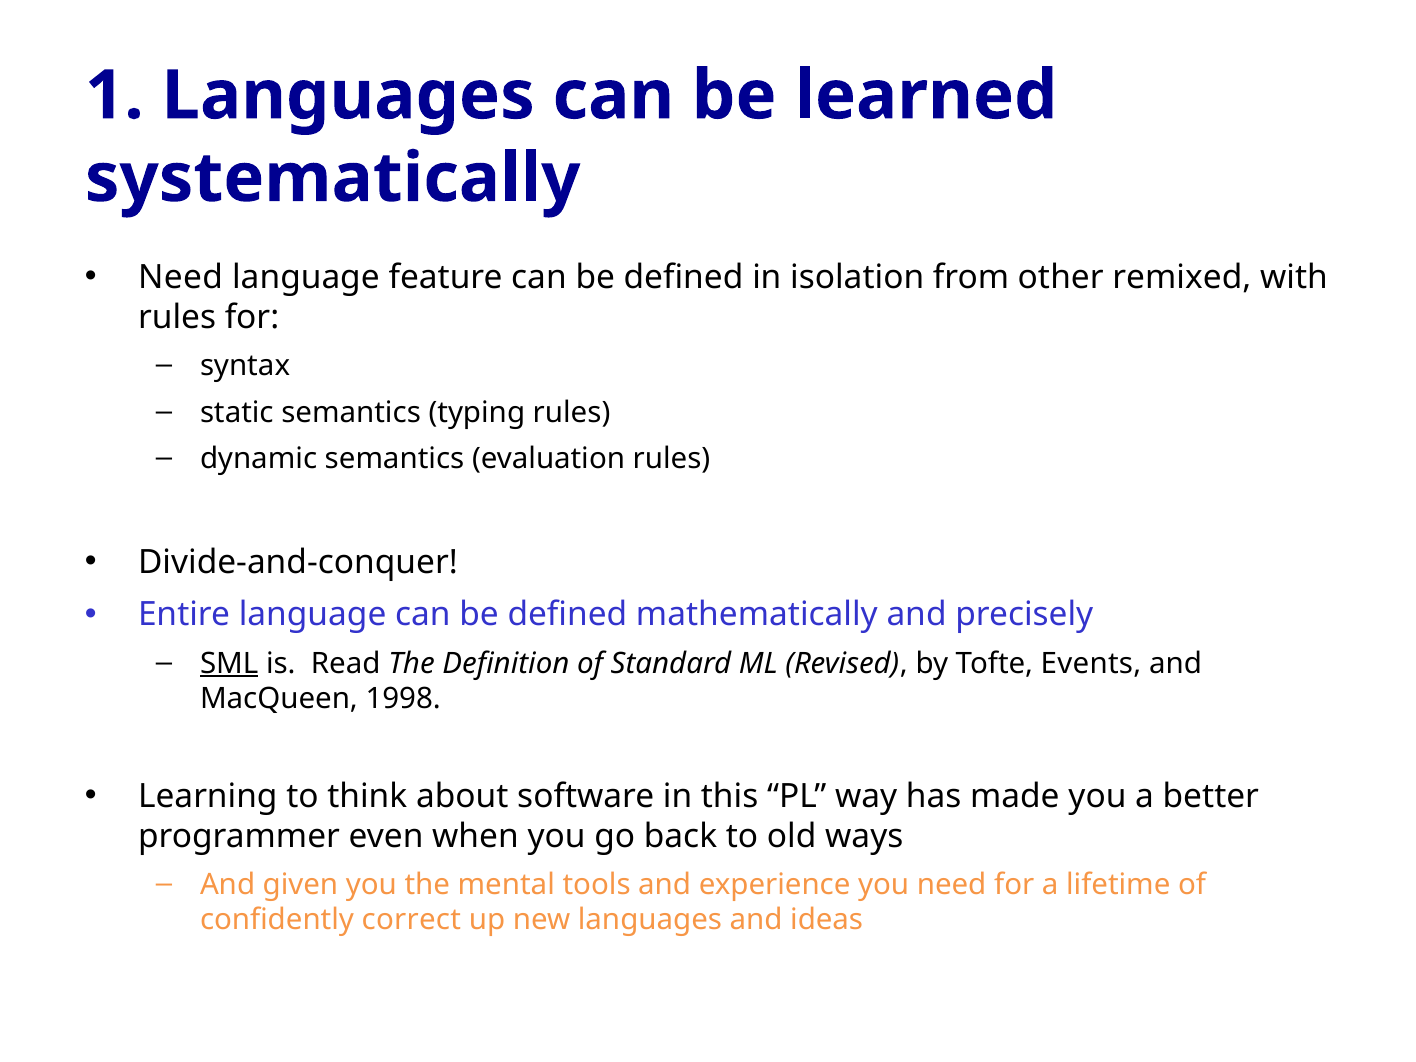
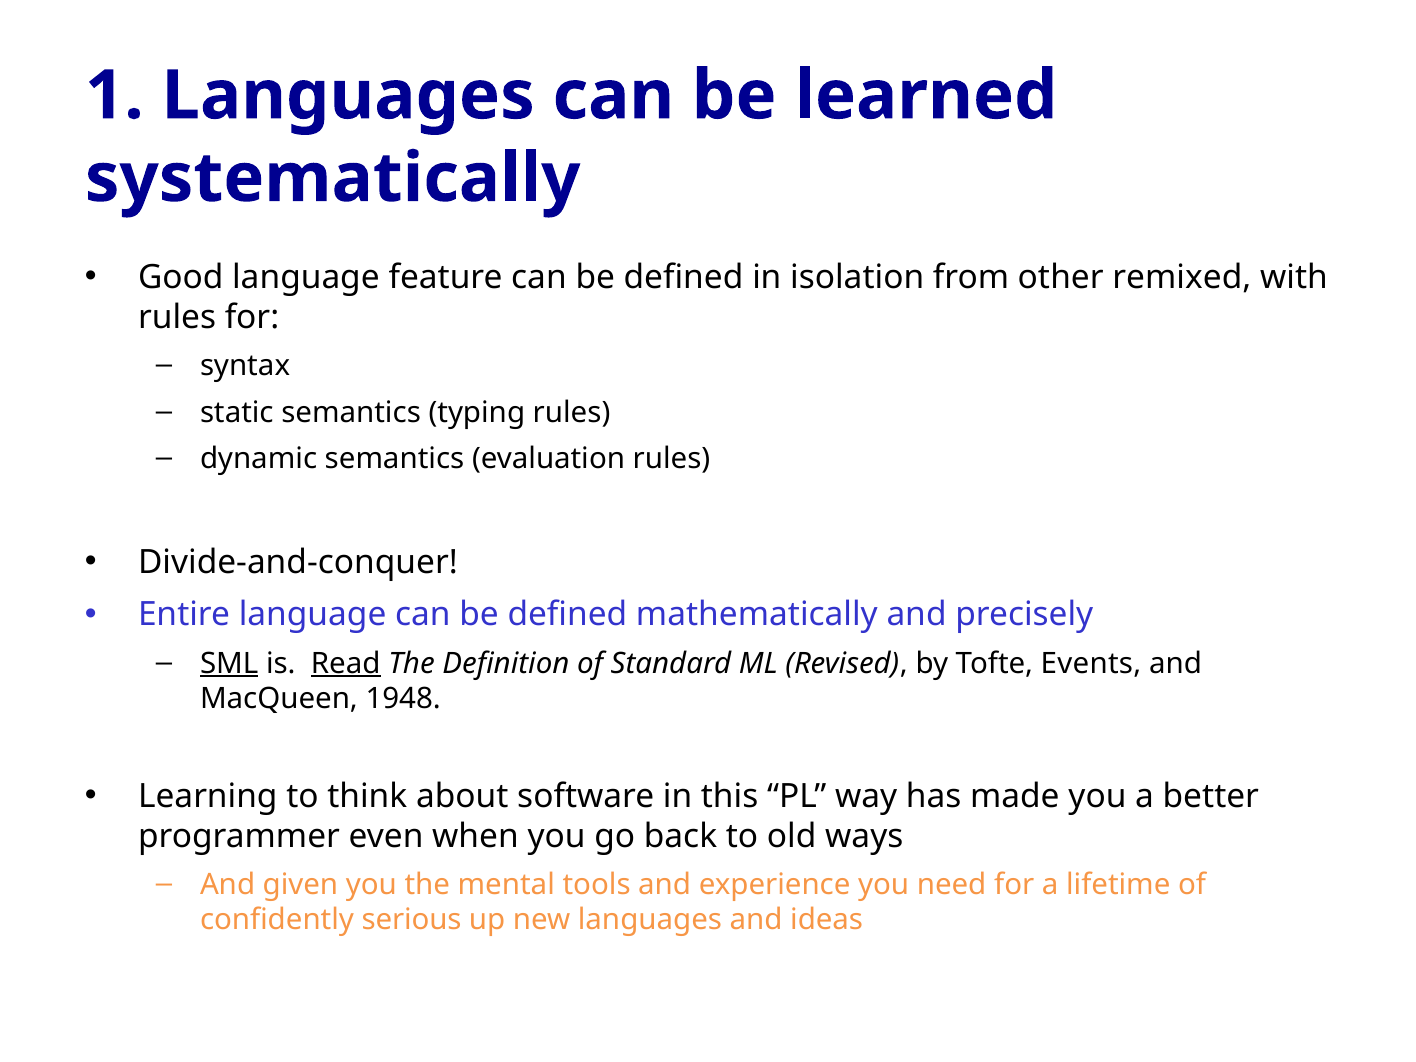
Need at (181, 277): Need -> Good
Read underline: none -> present
1998: 1998 -> 1948
correct: correct -> serious
